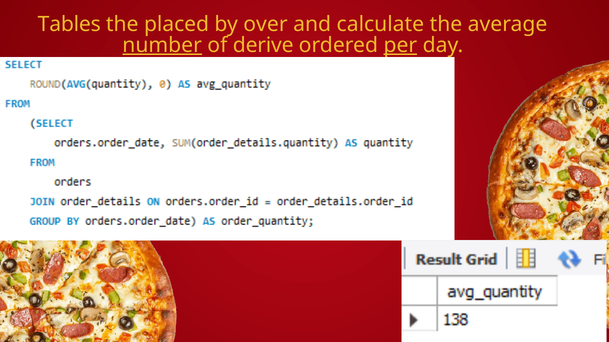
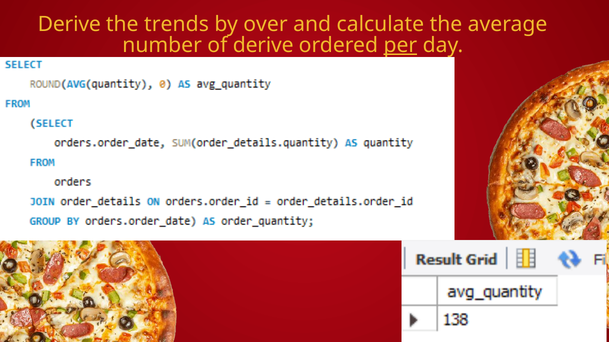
Tables at (69, 24): Tables -> Derive
placed: placed -> trends
number underline: present -> none
